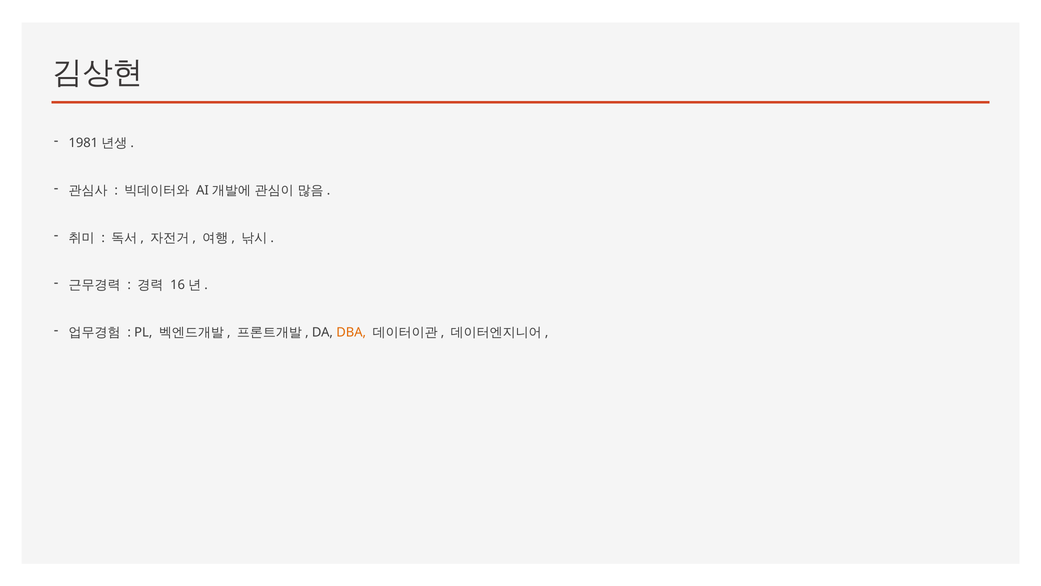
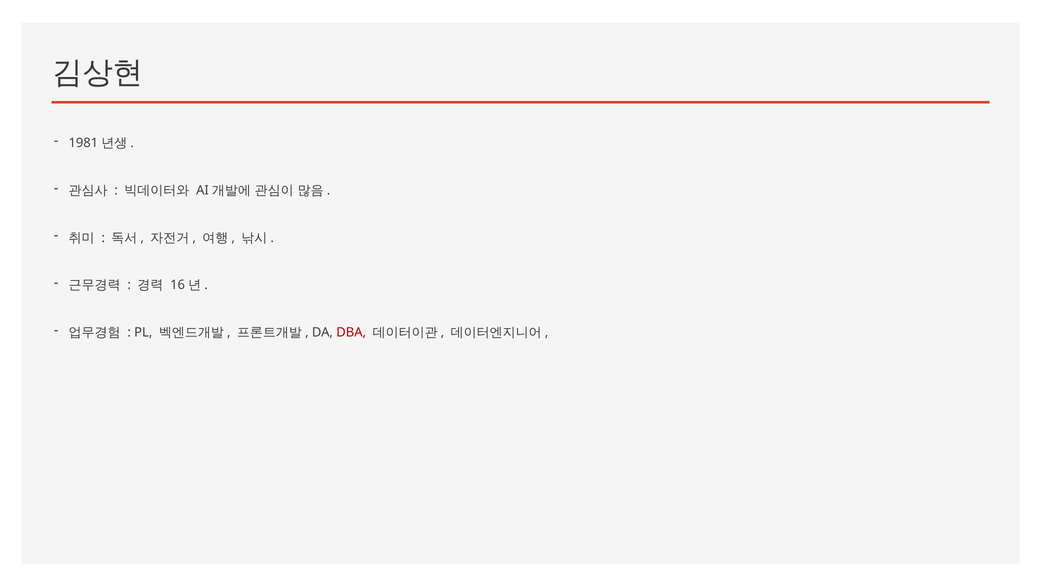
DBA colour: orange -> red
